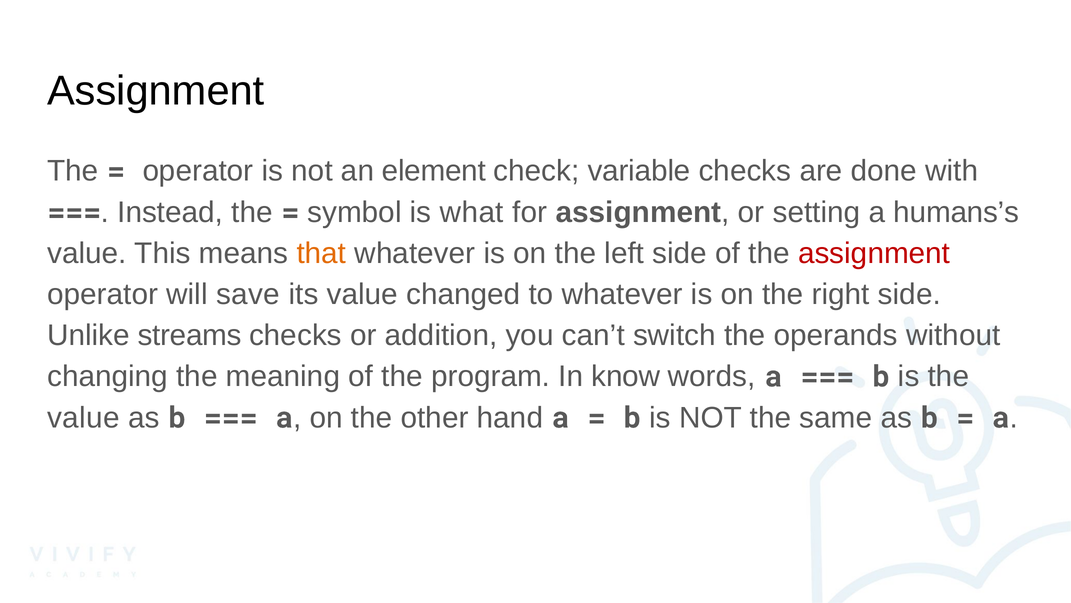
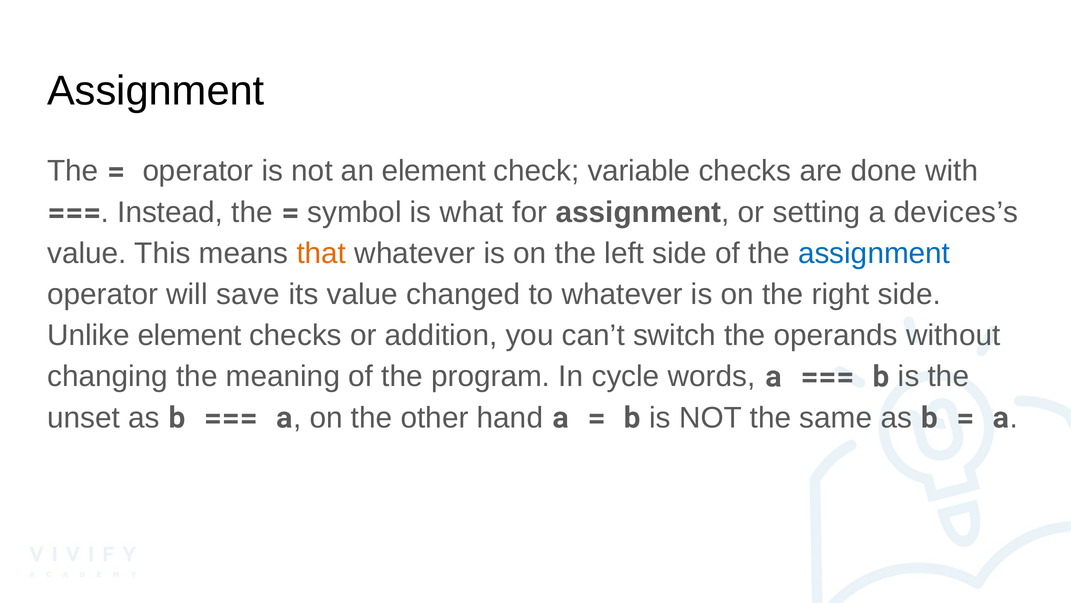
humans’s: humans’s -> devices’s
assignment at (874, 253) colour: red -> blue
Unlike streams: streams -> element
know: know -> cycle
value at (83, 417): value -> unset
